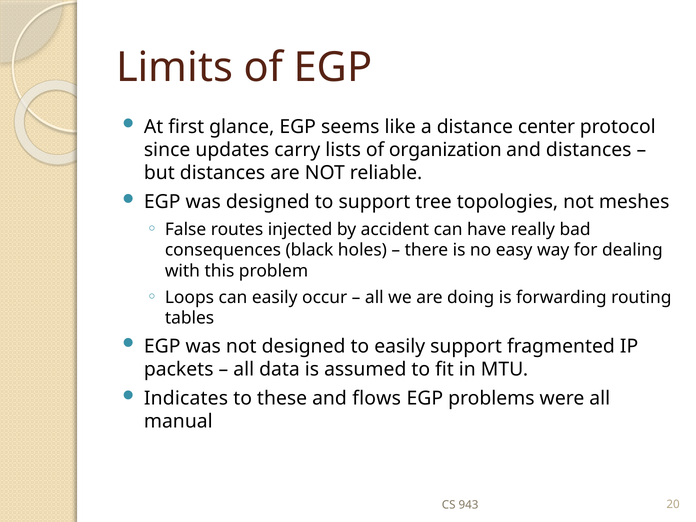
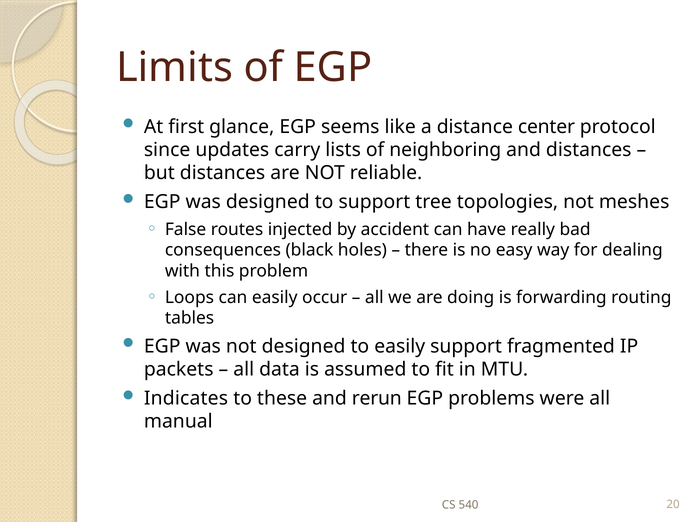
organization: organization -> neighboring
flows: flows -> rerun
943: 943 -> 540
